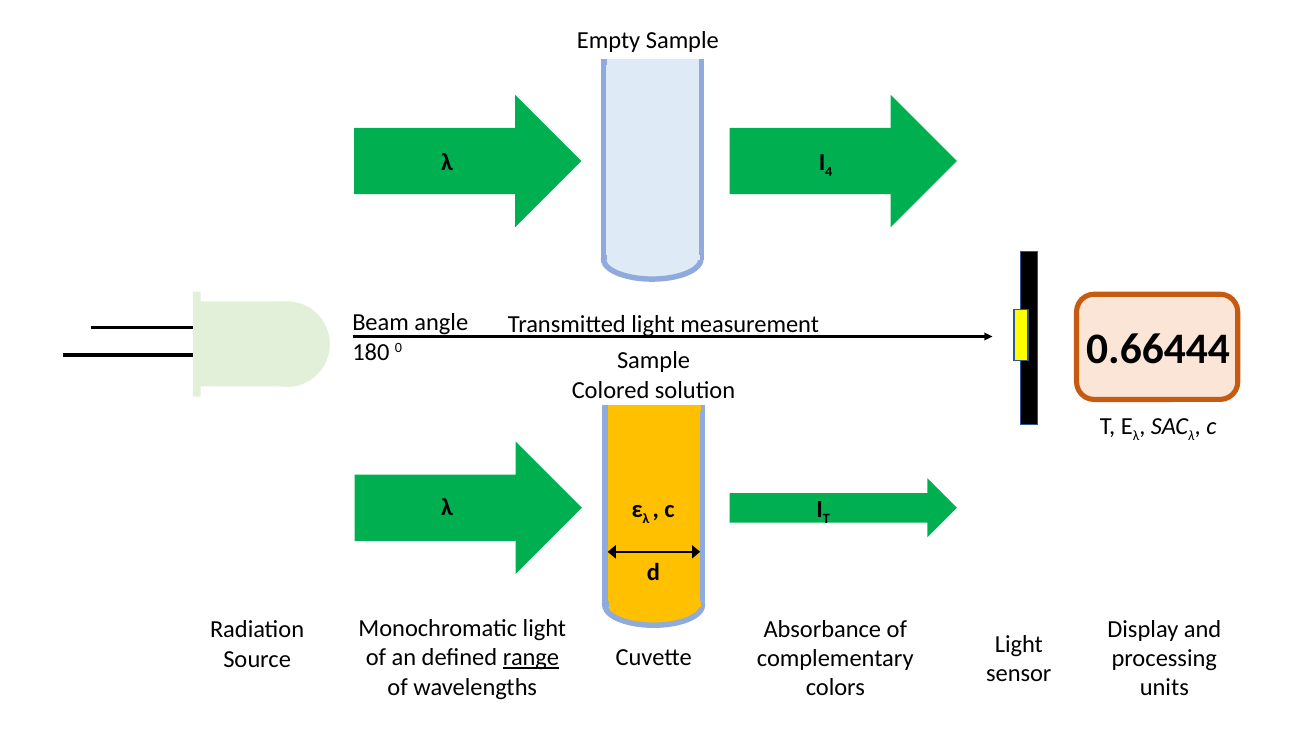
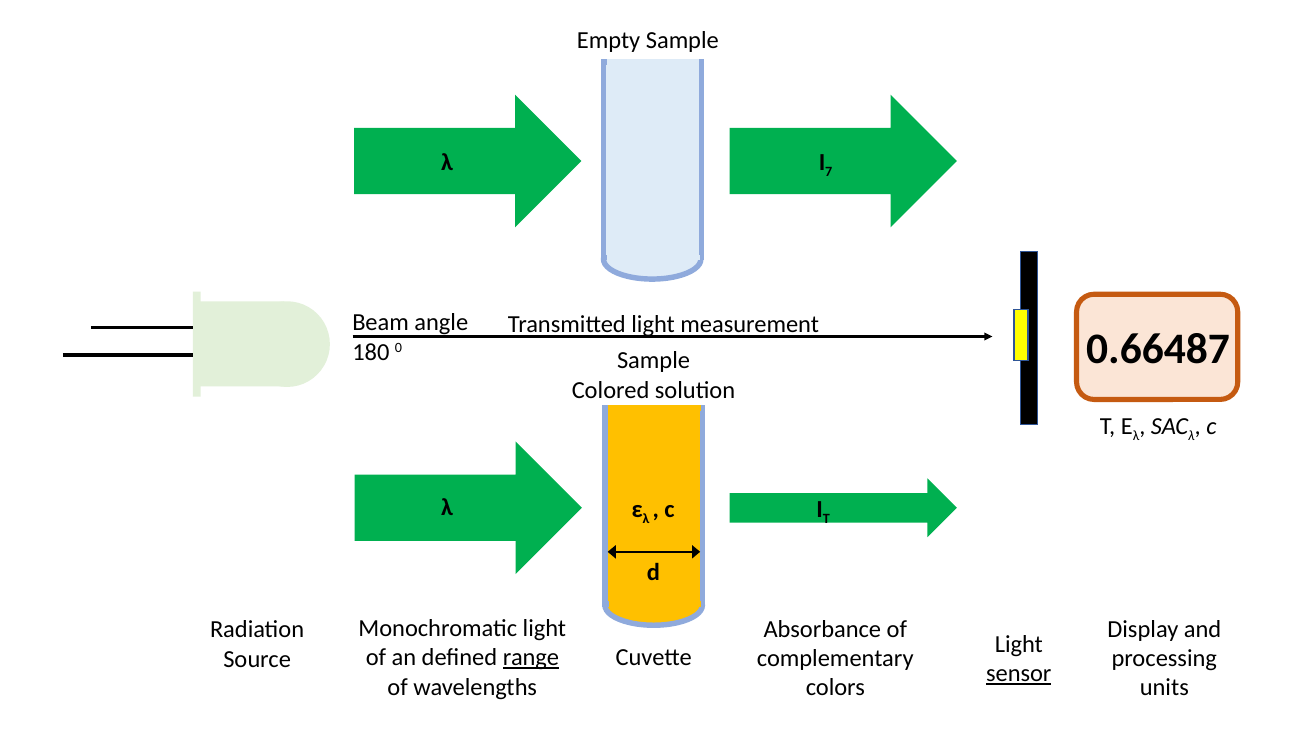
4: 4 -> 7
0.66444: 0.66444 -> 0.66487
sensor underline: none -> present
